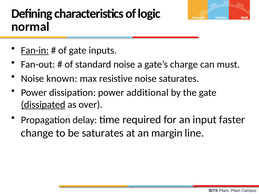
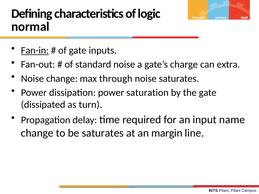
must: must -> extra
Noise known: known -> change
resistive: resistive -> through
additional: additional -> saturation
dissipated underline: present -> none
over: over -> turn
faster: faster -> name
